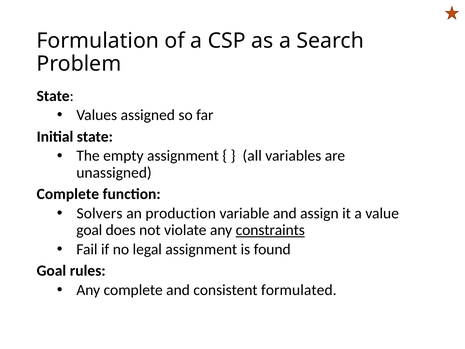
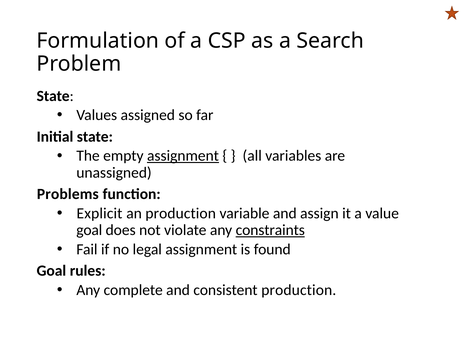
assignment at (183, 156) underline: none -> present
Complete at (68, 194): Complete -> Problems
Solvers: Solvers -> Explicit
consistent formulated: formulated -> production
